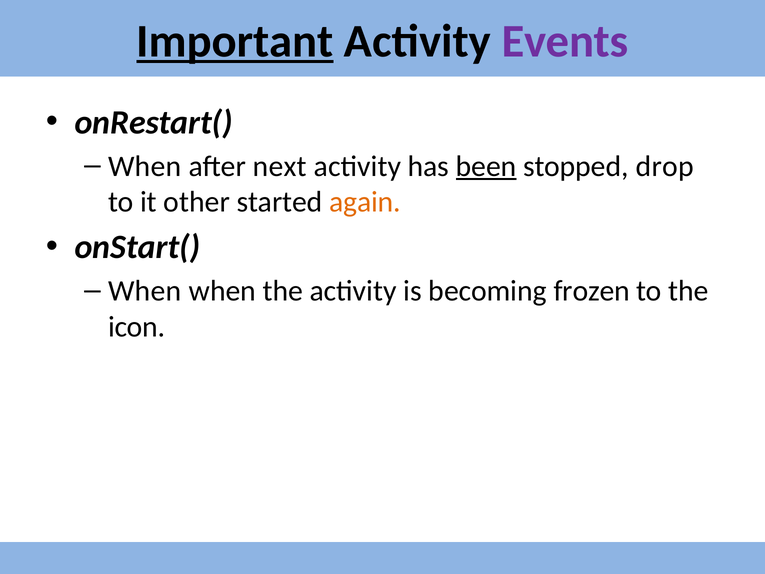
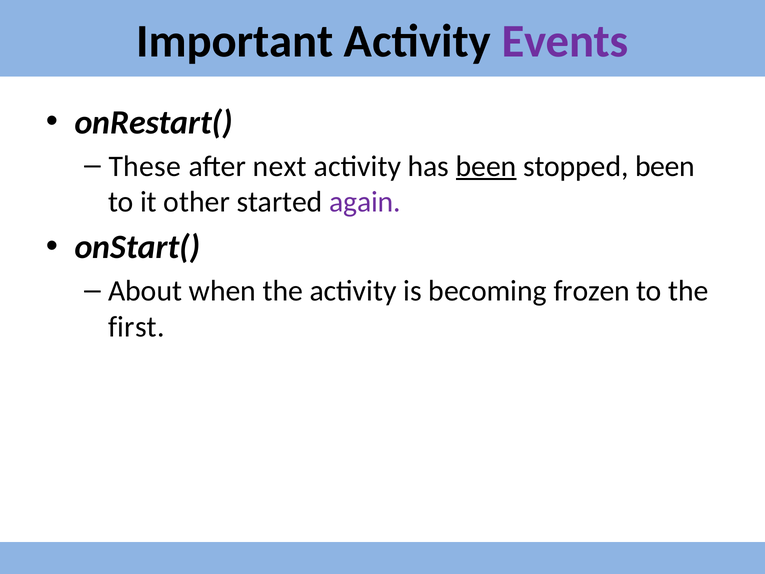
Important underline: present -> none
When at (145, 166): When -> These
stopped drop: drop -> been
again colour: orange -> purple
When at (145, 291): When -> About
icon: icon -> first
